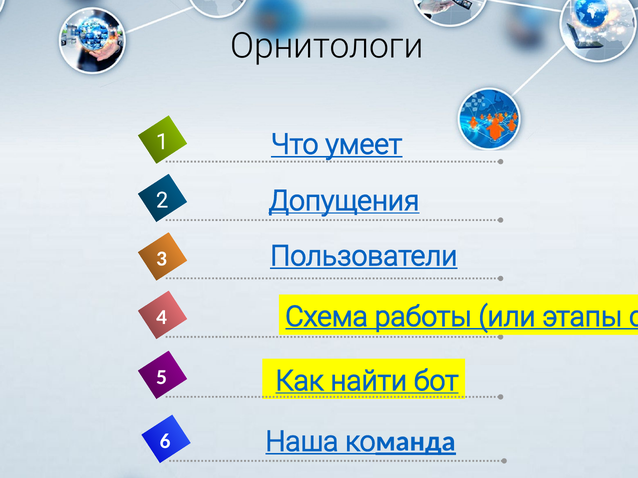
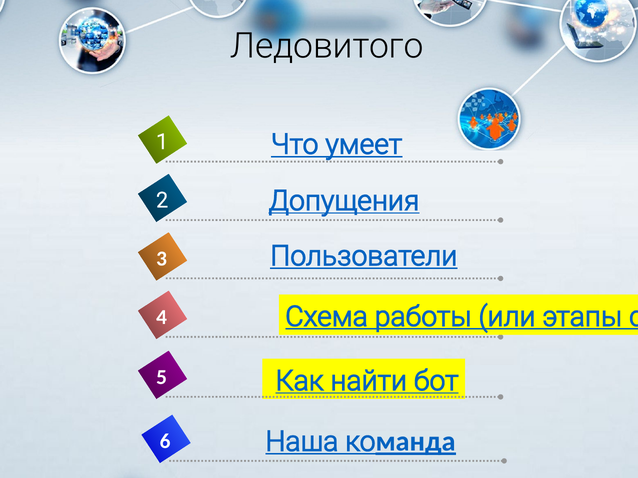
Орнитологи: Орнитологи -> Ледовитого
